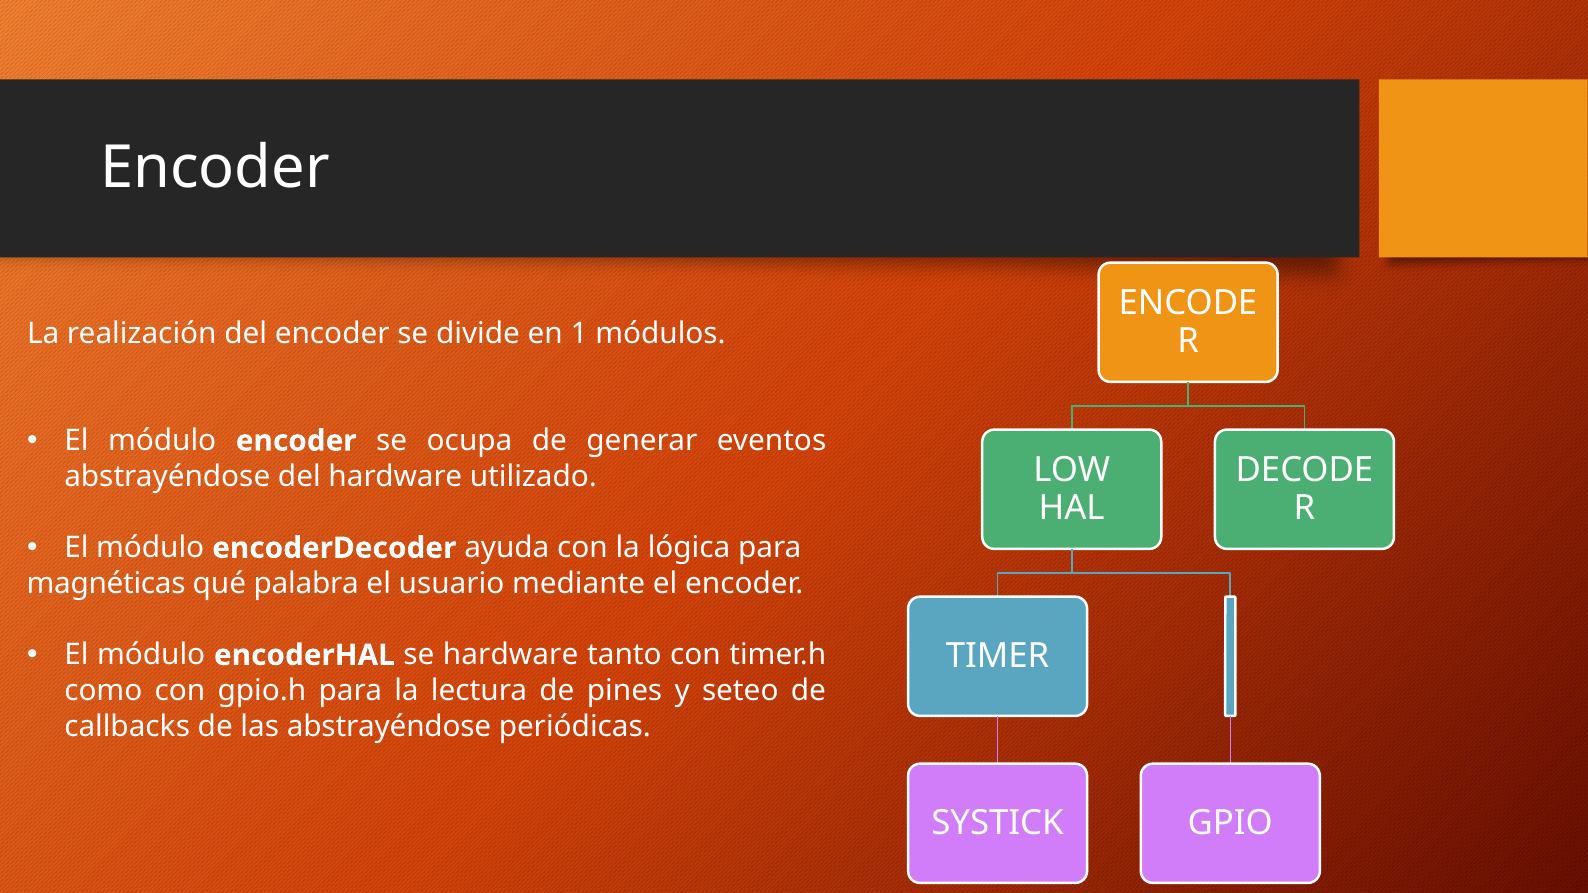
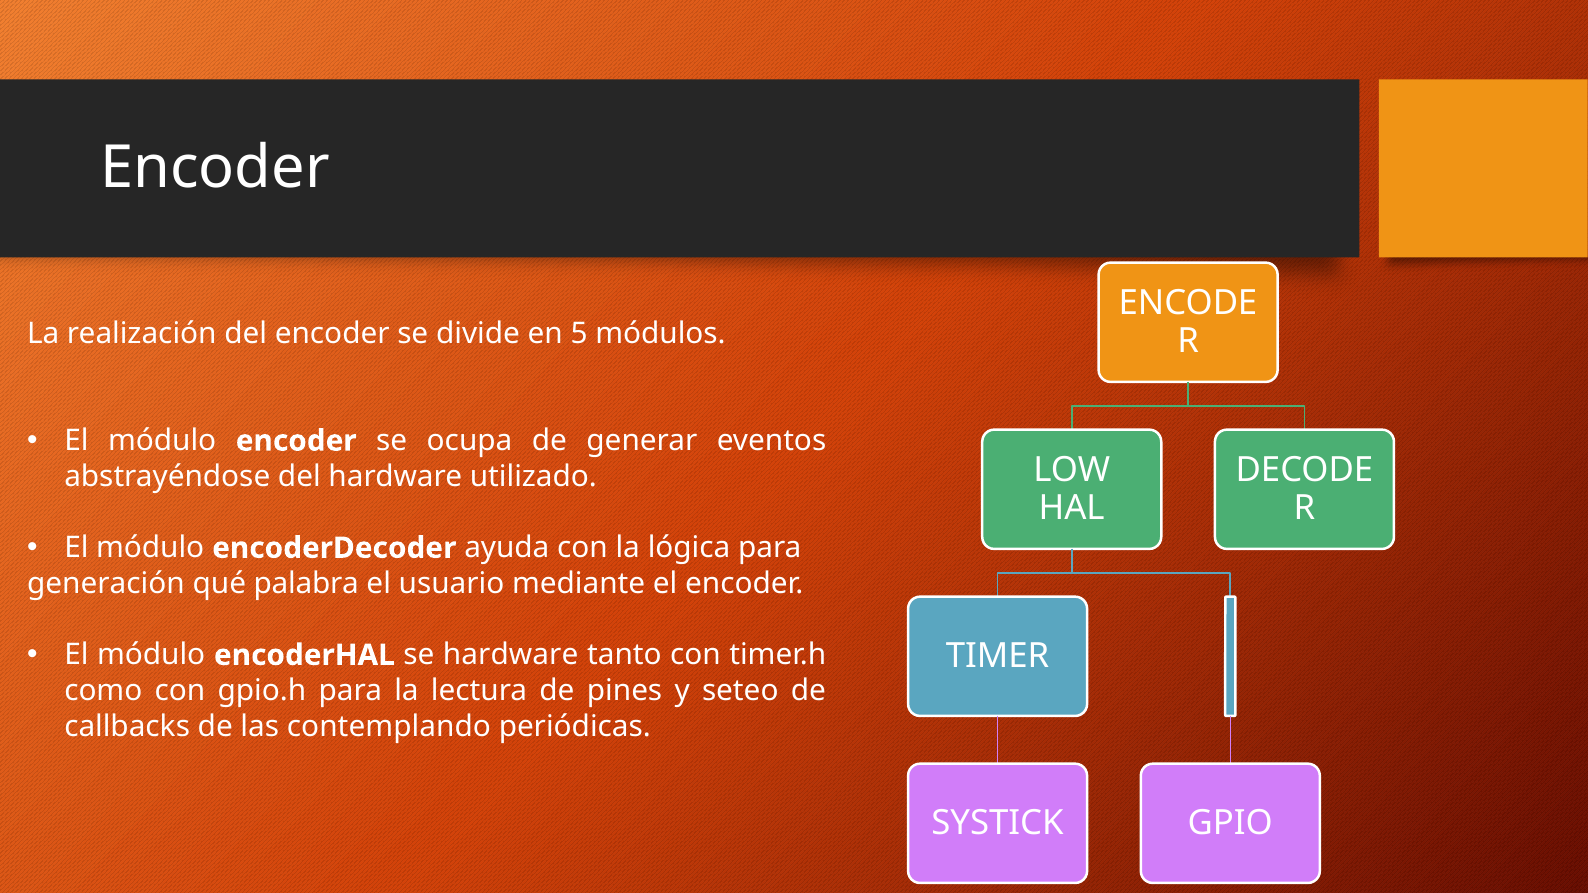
1: 1 -> 5
magnéticas: magnéticas -> generación
las abstrayéndose: abstrayéndose -> contemplando
